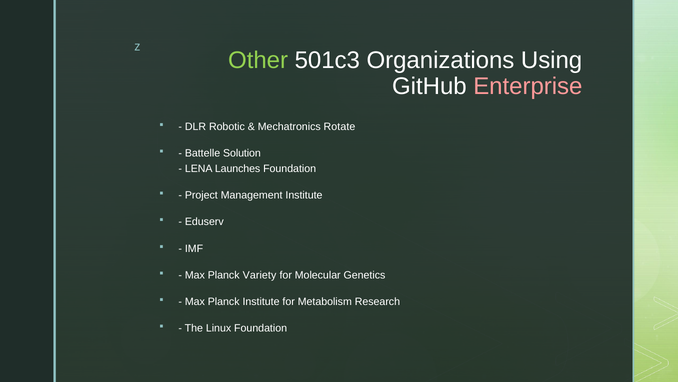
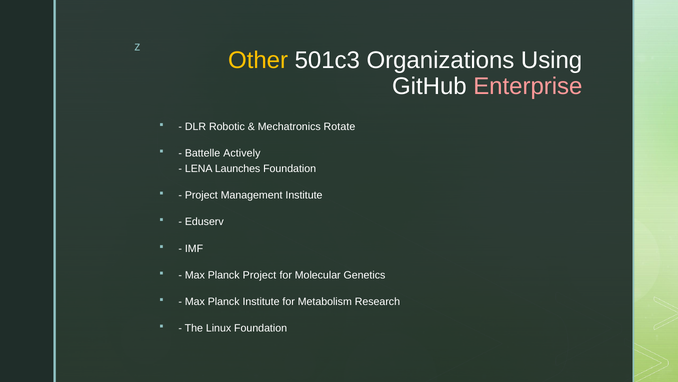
Other colour: light green -> yellow
Solution: Solution -> Actively
Planck Variety: Variety -> Project
